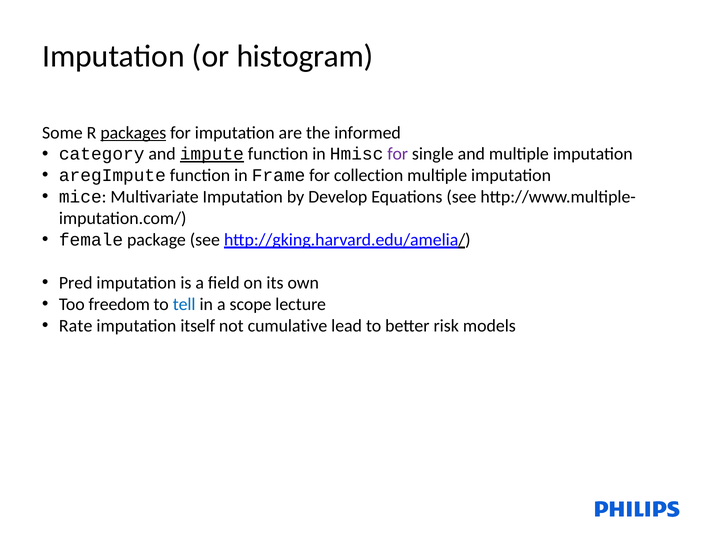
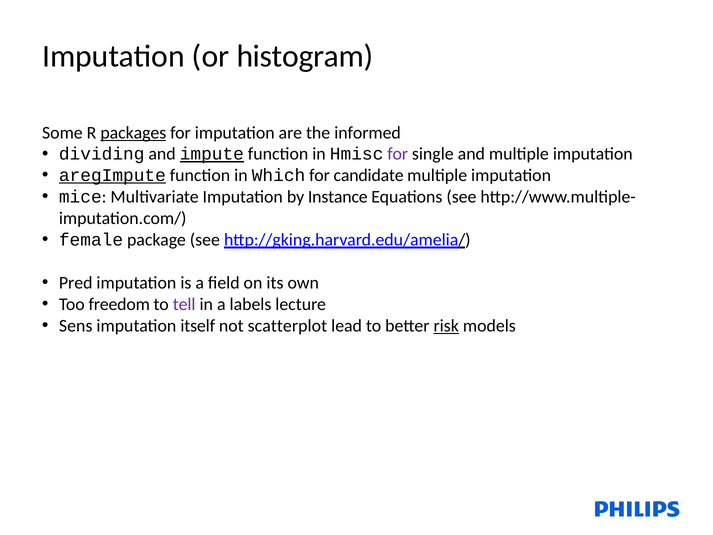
category: category -> dividing
aregImpute underline: none -> present
Frame: Frame -> Which
collection: collection -> candidate
Develop: Develop -> Instance
tell colour: blue -> purple
scope: scope -> labels
Rate: Rate -> Sens
cumulative: cumulative -> scatterplot
risk underline: none -> present
